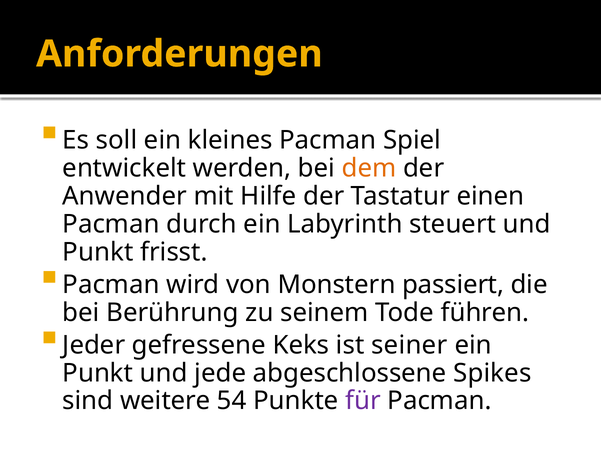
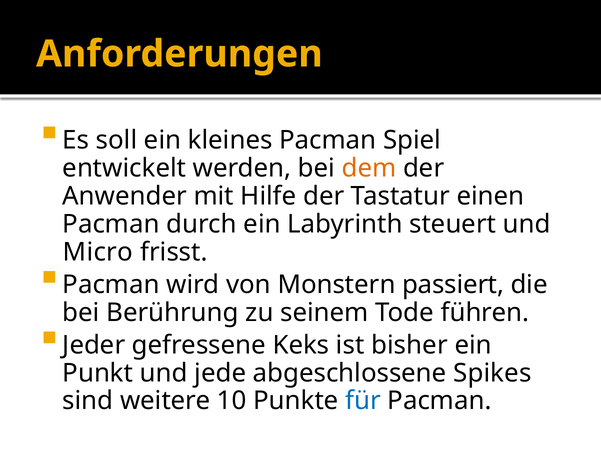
Punkt at (98, 252): Punkt -> Micro
seiner: seiner -> bisher
54: 54 -> 10
für colour: purple -> blue
